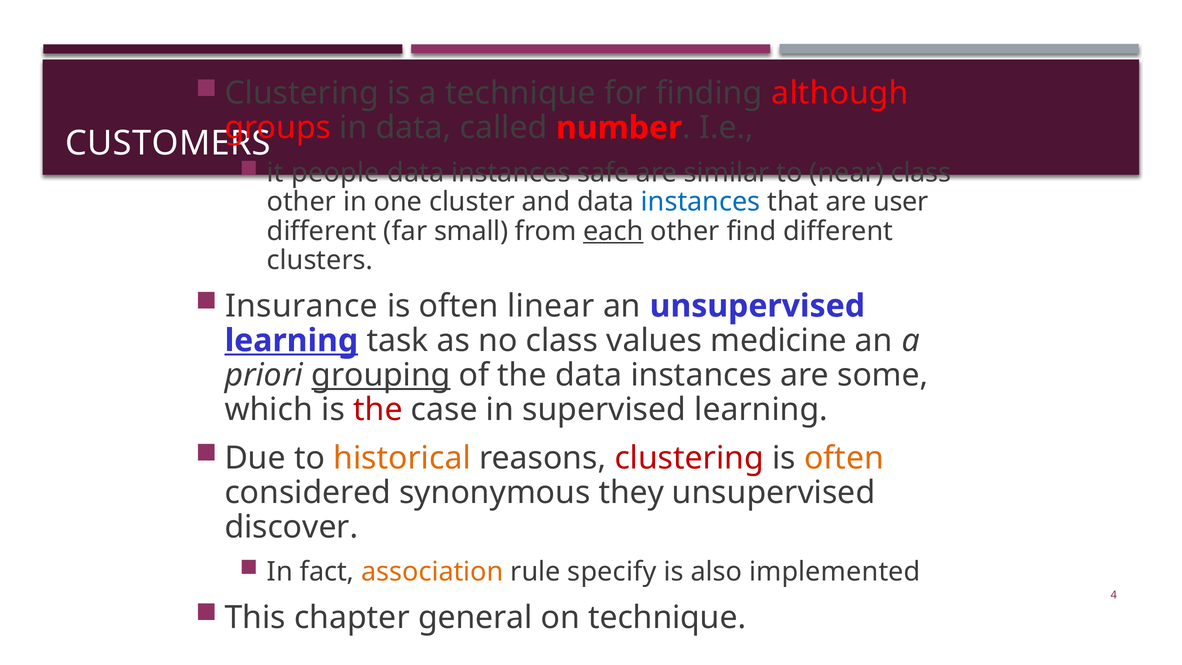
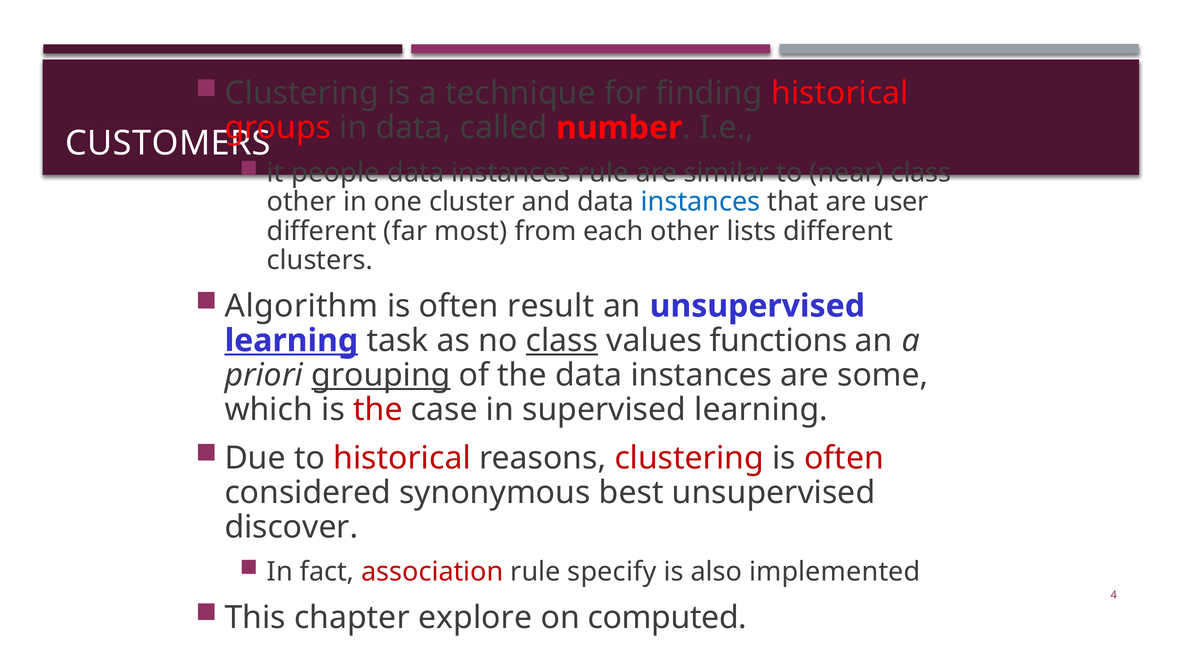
finding although: although -> historical
instances safe: safe -> rule
small: small -> most
each underline: present -> none
find: find -> lists
Insurance: Insurance -> Algorithm
linear: linear -> result
class at (562, 341) underline: none -> present
medicine: medicine -> functions
historical at (402, 458) colour: orange -> red
often at (844, 458) colour: orange -> red
they: they -> best
association colour: orange -> red
general: general -> explore
on technique: technique -> computed
